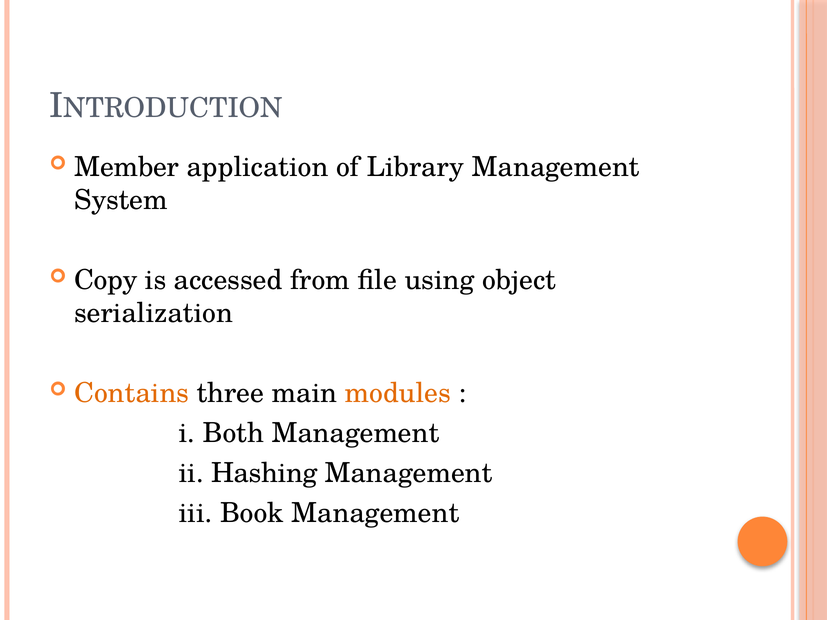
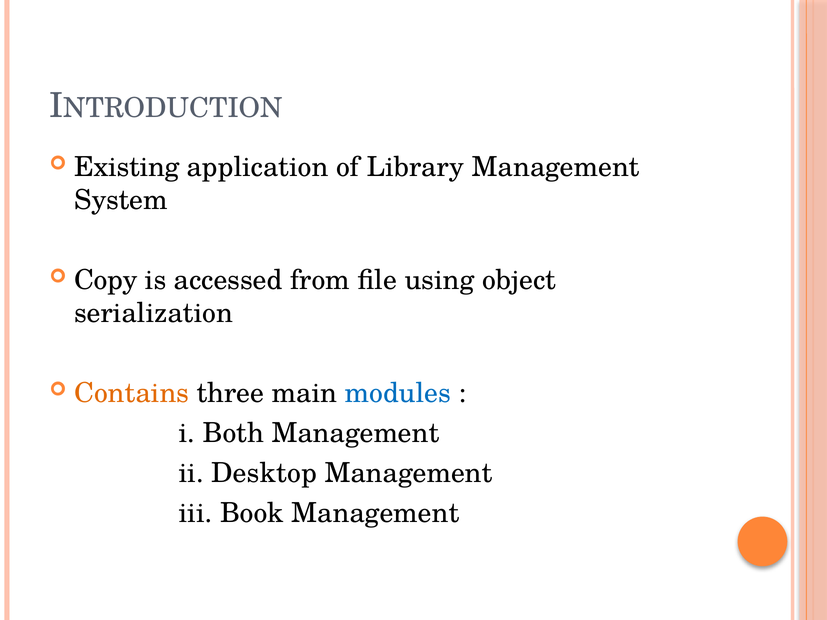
Member: Member -> Existing
modules colour: orange -> blue
Hashing: Hashing -> Desktop
